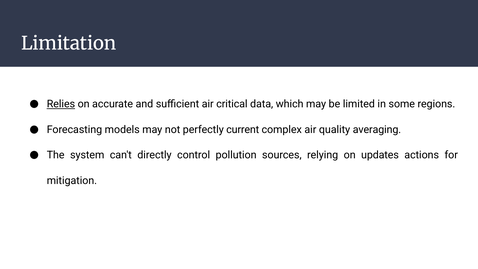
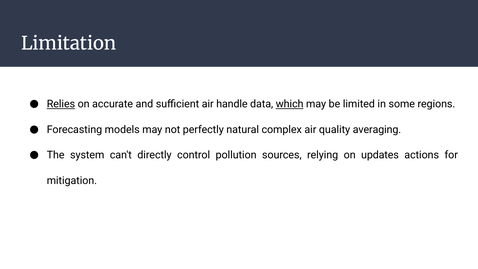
critical: critical -> handle
which underline: none -> present
current: current -> natural
